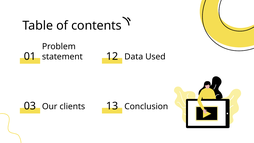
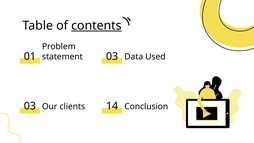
contents underline: none -> present
01 12: 12 -> 03
13: 13 -> 14
